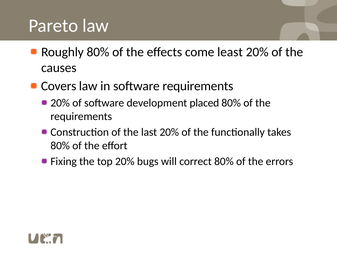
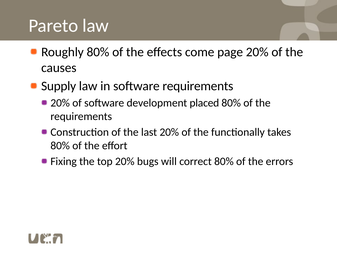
least: least -> page
Covers: Covers -> Supply
